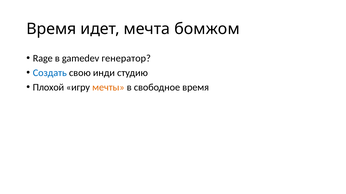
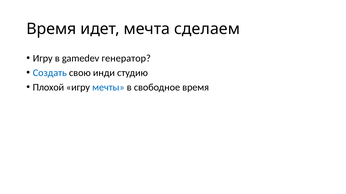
бомжом: бомжом -> сделаем
Rage at (43, 58): Rage -> Игру
мечты colour: orange -> blue
